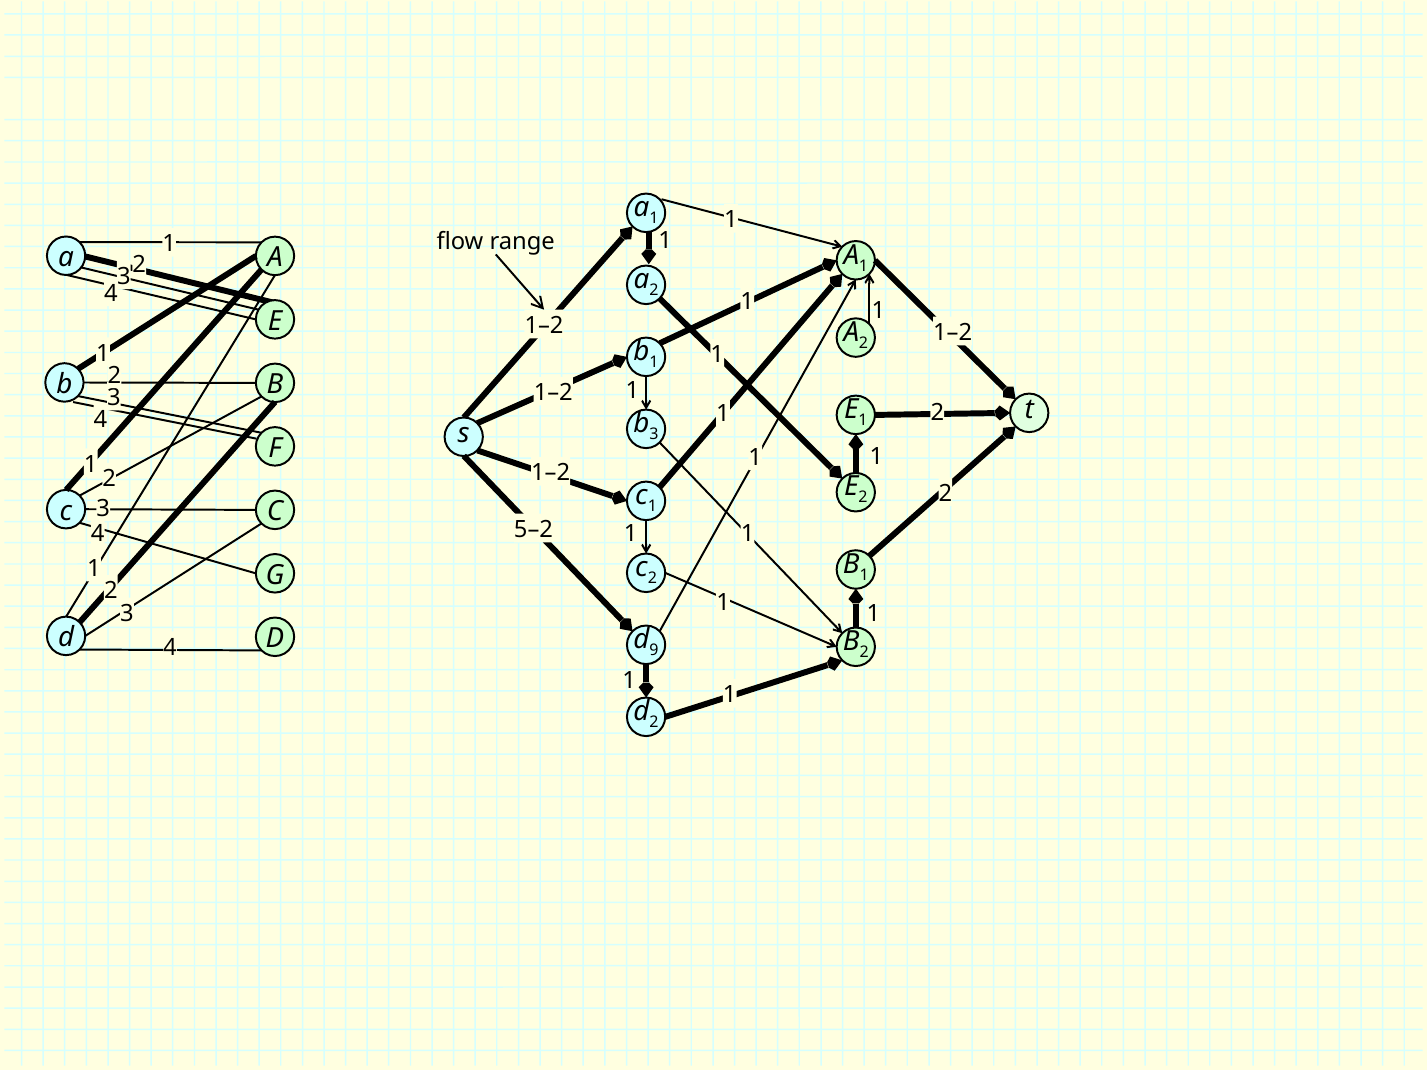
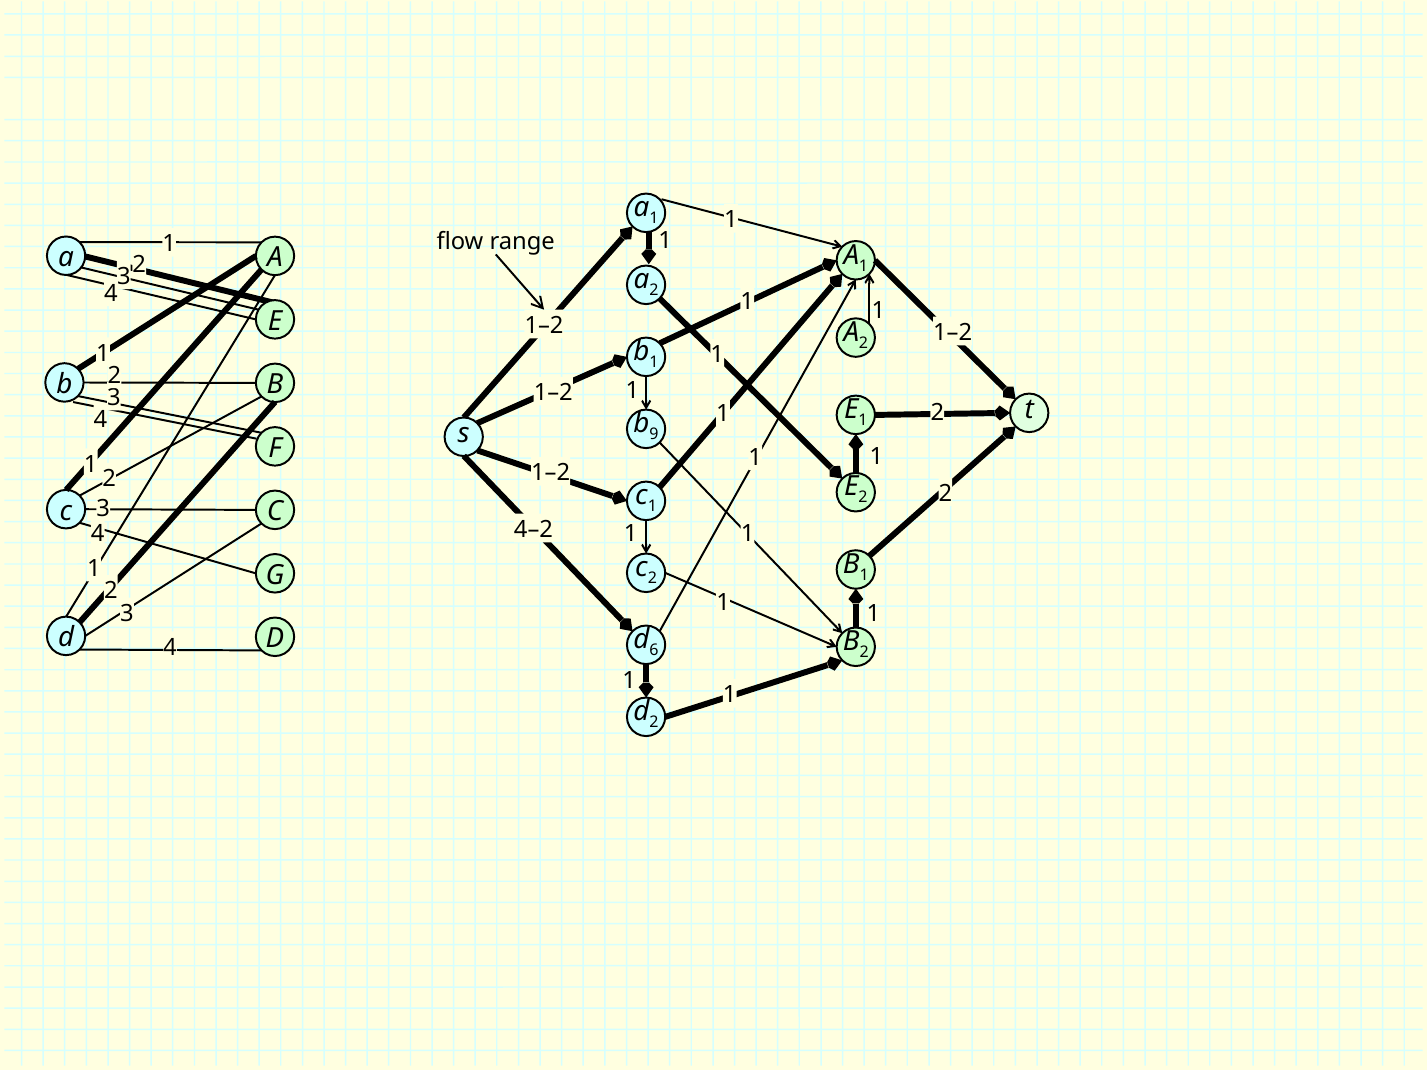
b 3: 3 -> 9
5–2: 5–2 -> 4–2
9: 9 -> 6
